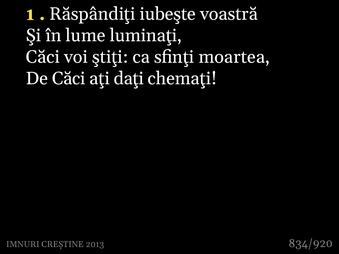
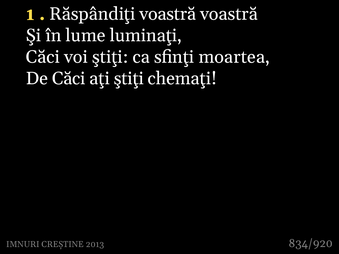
Răspândiţi iubeşte: iubeşte -> voastră
aţi daţi: daţi -> ştiţi
